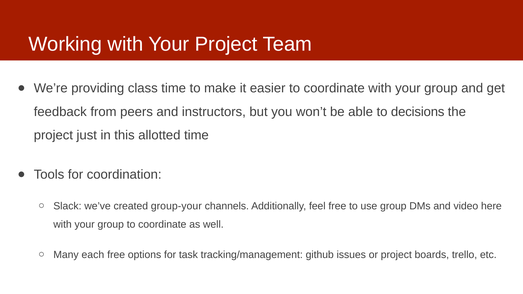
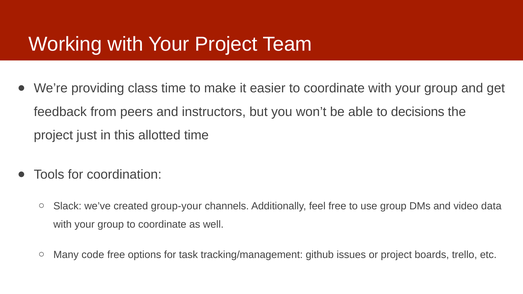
here: here -> data
each: each -> code
